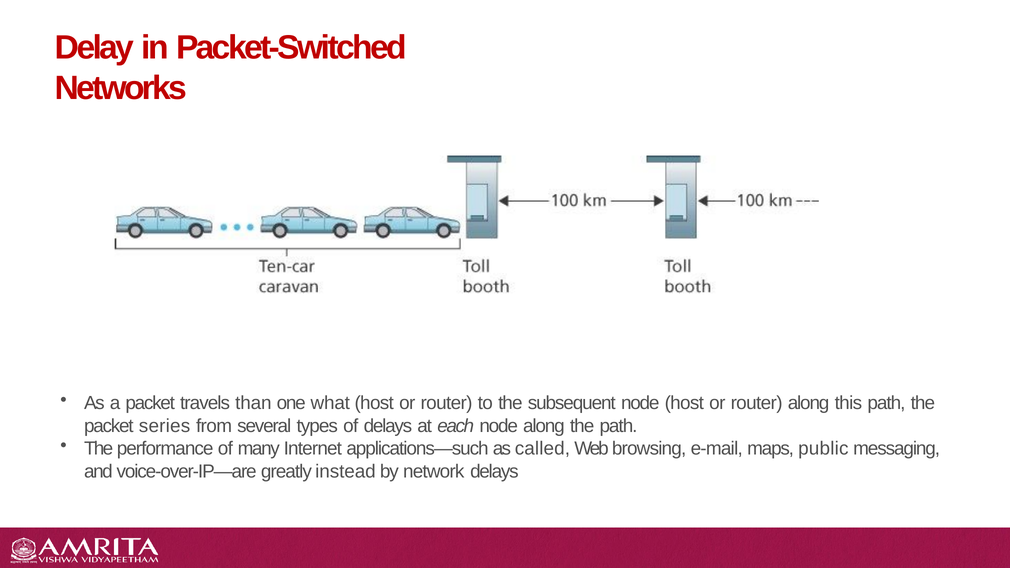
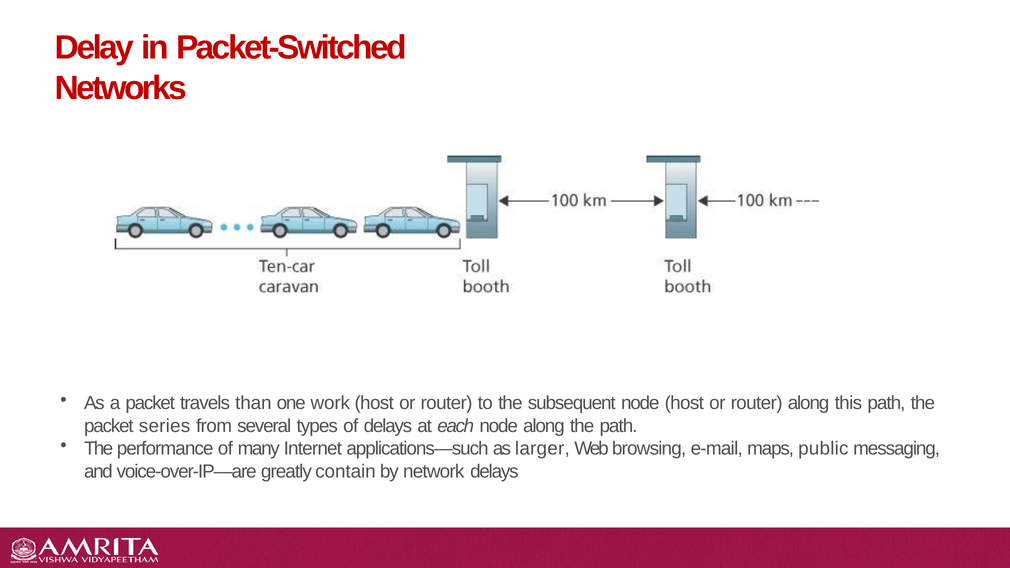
what: what -> work
called: called -> larger
instead: instead -> contain
